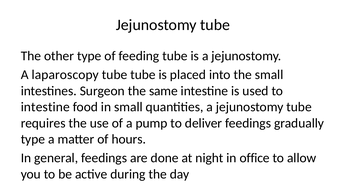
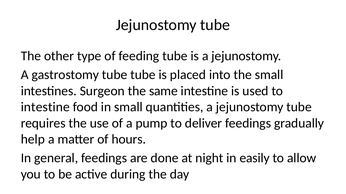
laparoscopy: laparoscopy -> gastrostomy
type at (33, 140): type -> help
office: office -> easily
